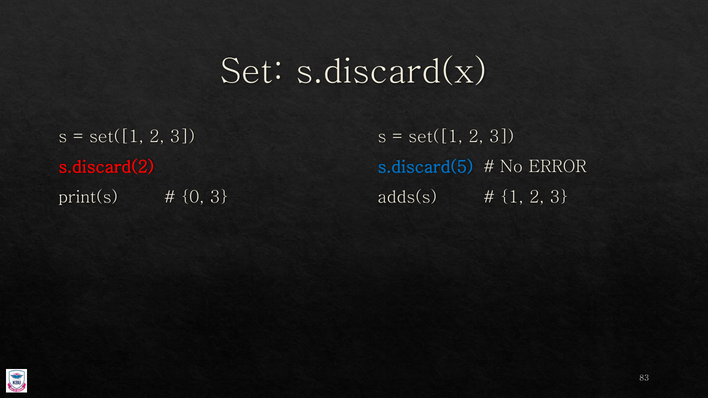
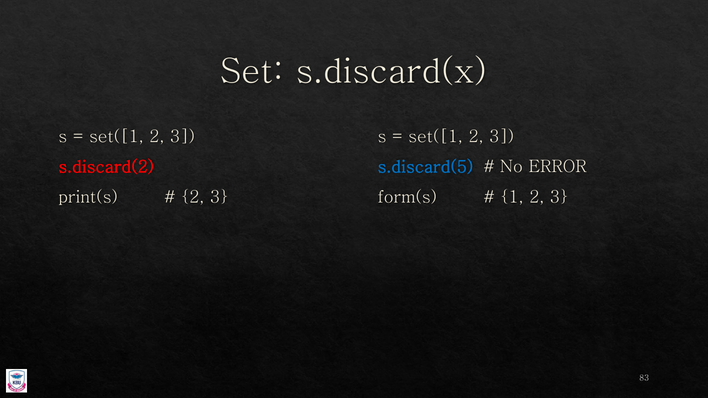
0 at (192, 197): 0 -> 2
adds(s: adds(s -> form(s
